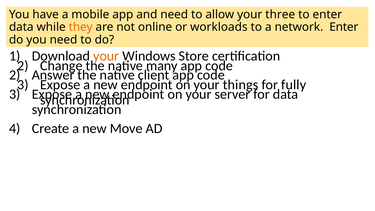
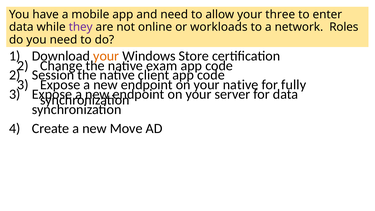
they colour: orange -> purple
network Enter: Enter -> Roles
many: many -> exam
Answer: Answer -> Session
your things: things -> native
